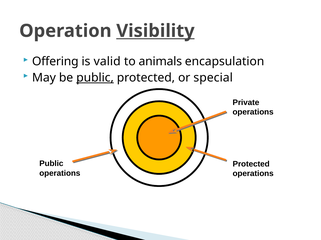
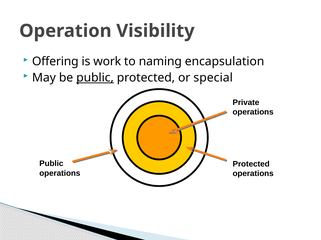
Visibility underline: present -> none
valid: valid -> work
animals: animals -> naming
